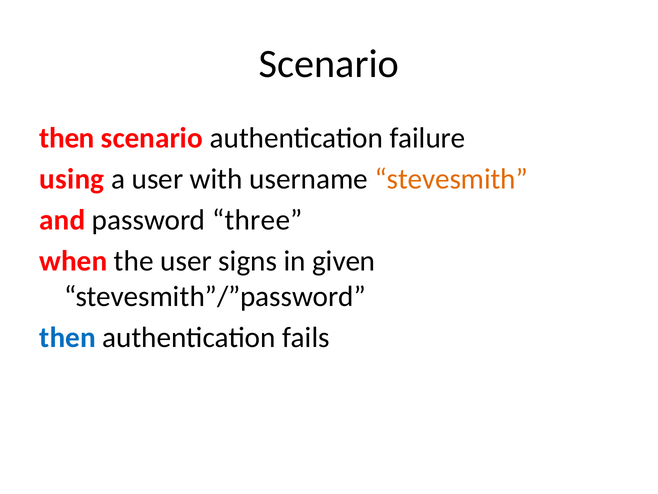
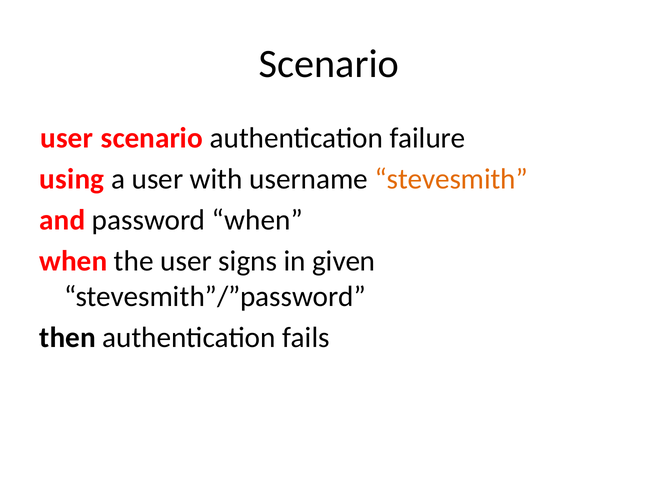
then at (67, 138): then -> user
password three: three -> when
then at (68, 337) colour: blue -> black
